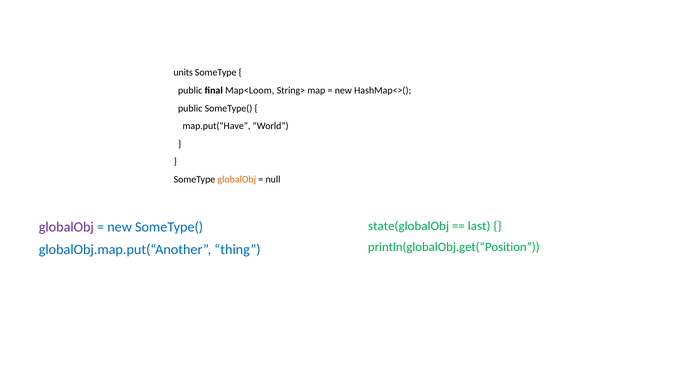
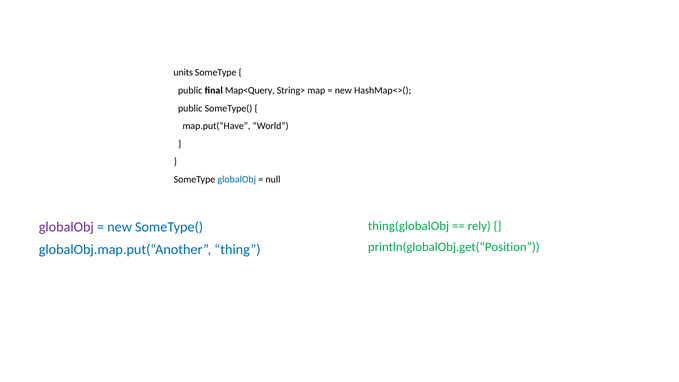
Map<Loom: Map<Loom -> Map<Query
globalObj at (237, 179) colour: orange -> blue
state(globalObj: state(globalObj -> thing(globalObj
last: last -> rely
